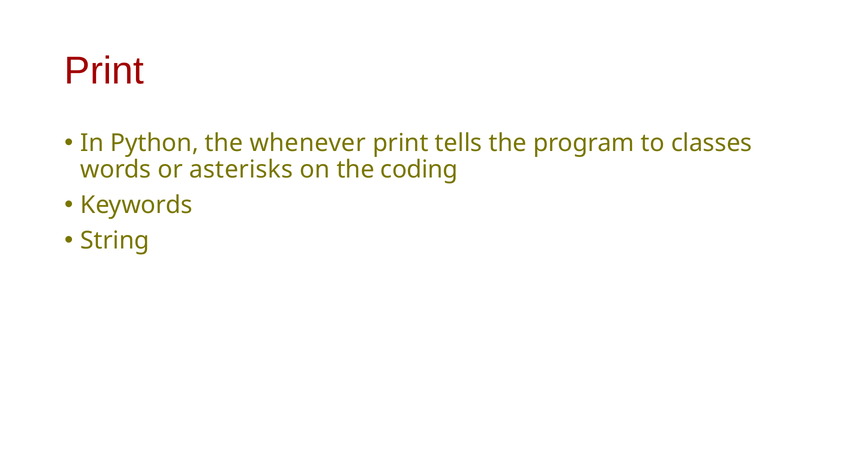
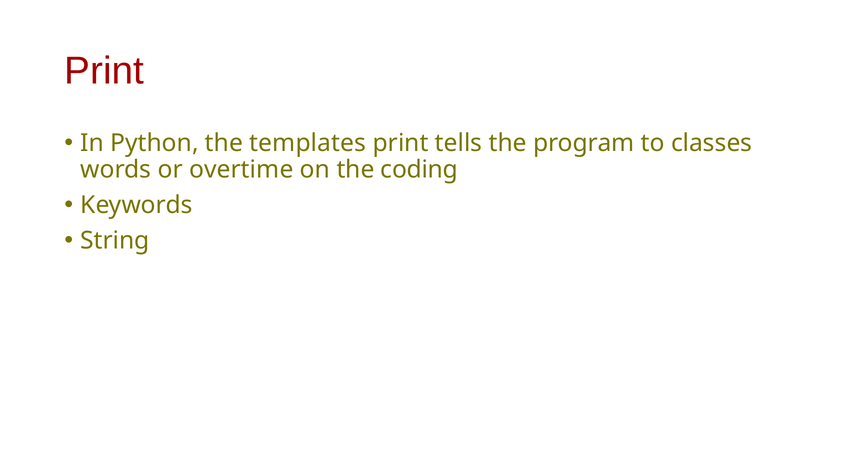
whenever: whenever -> templates
asterisks: asterisks -> overtime
